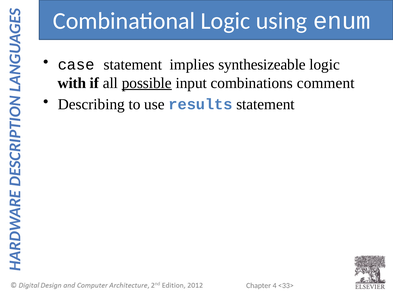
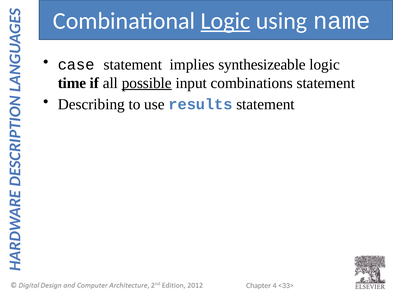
Logic at (226, 21) underline: none -> present
enum: enum -> name
with: with -> time
combinations comment: comment -> statement
